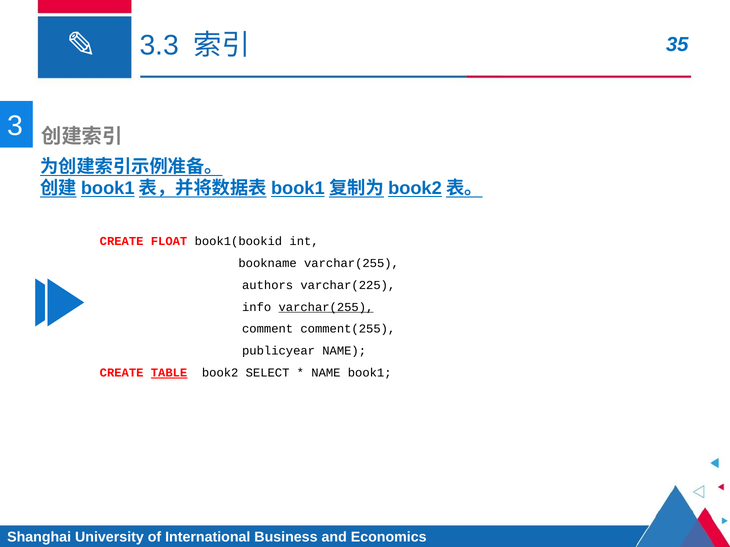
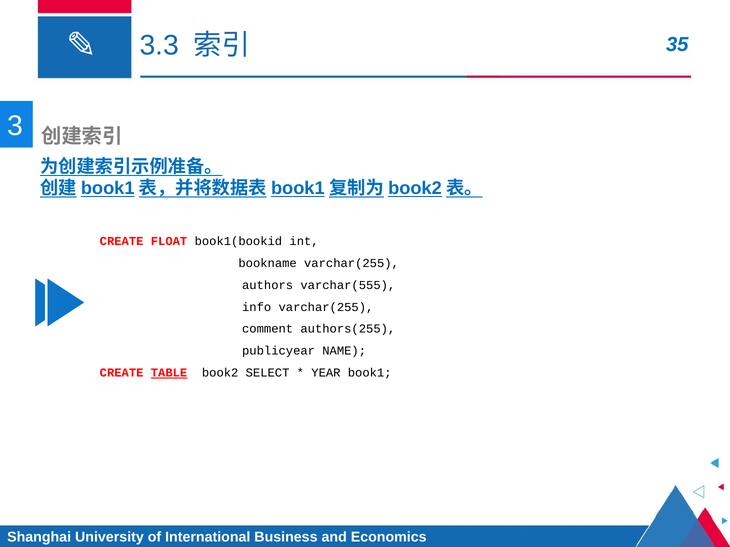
varchar(225: varchar(225 -> varchar(555
varchar(255 at (326, 307) underline: present -> none
comment(255: comment(255 -> authors(255
NAME at (326, 373): NAME -> YEAR
